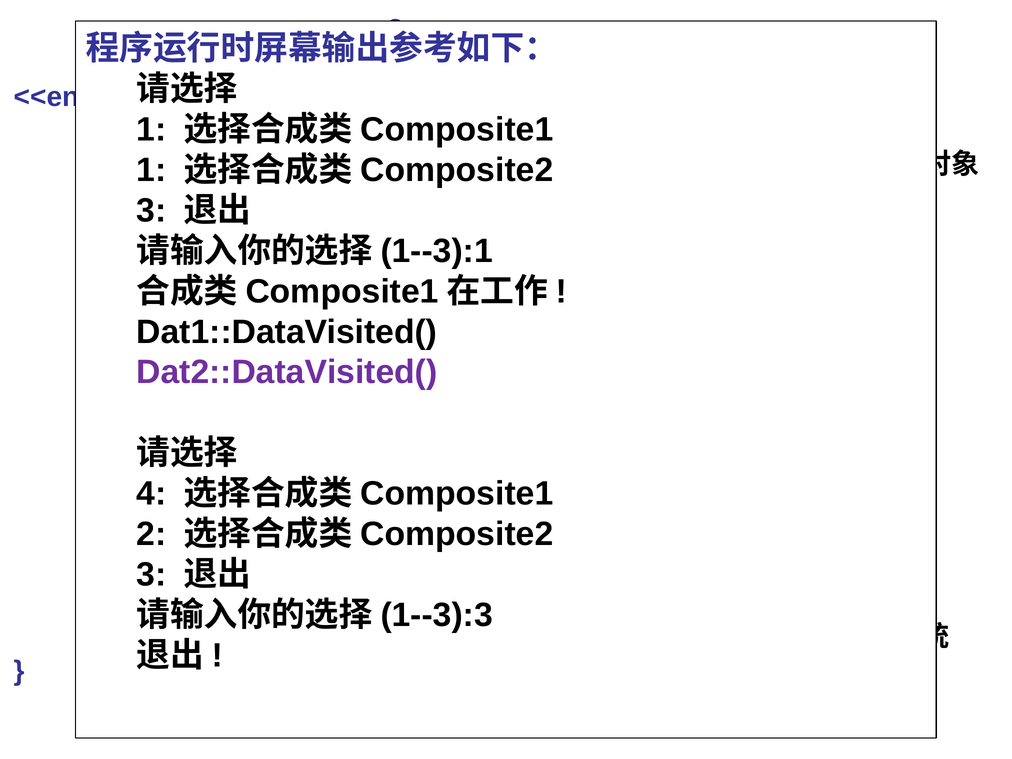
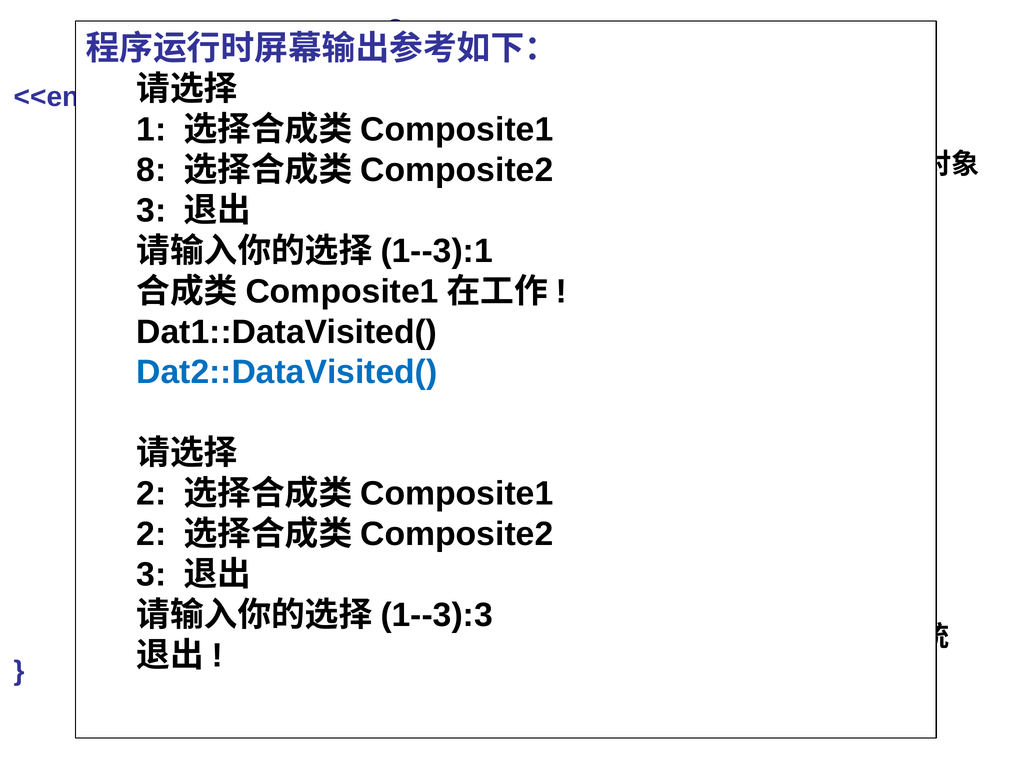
1 at (151, 170): 1 -> 8
Dat2::DataVisited( colour: purple -> blue
4 at (151, 494): 4 -> 2
